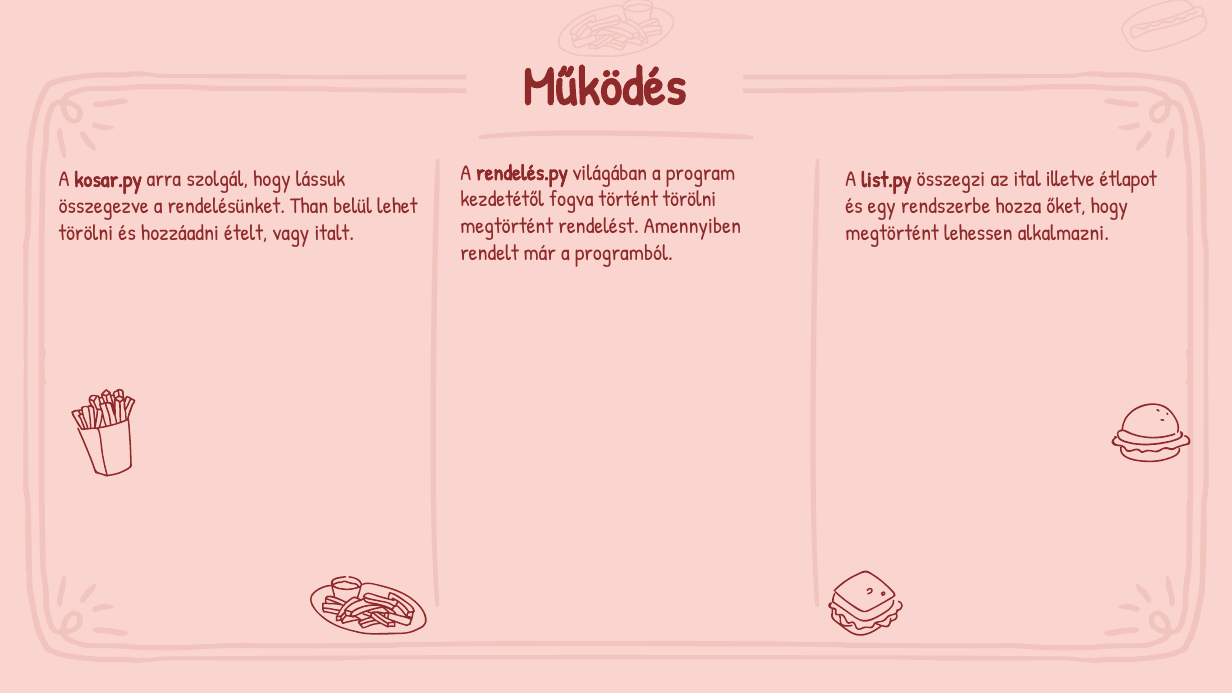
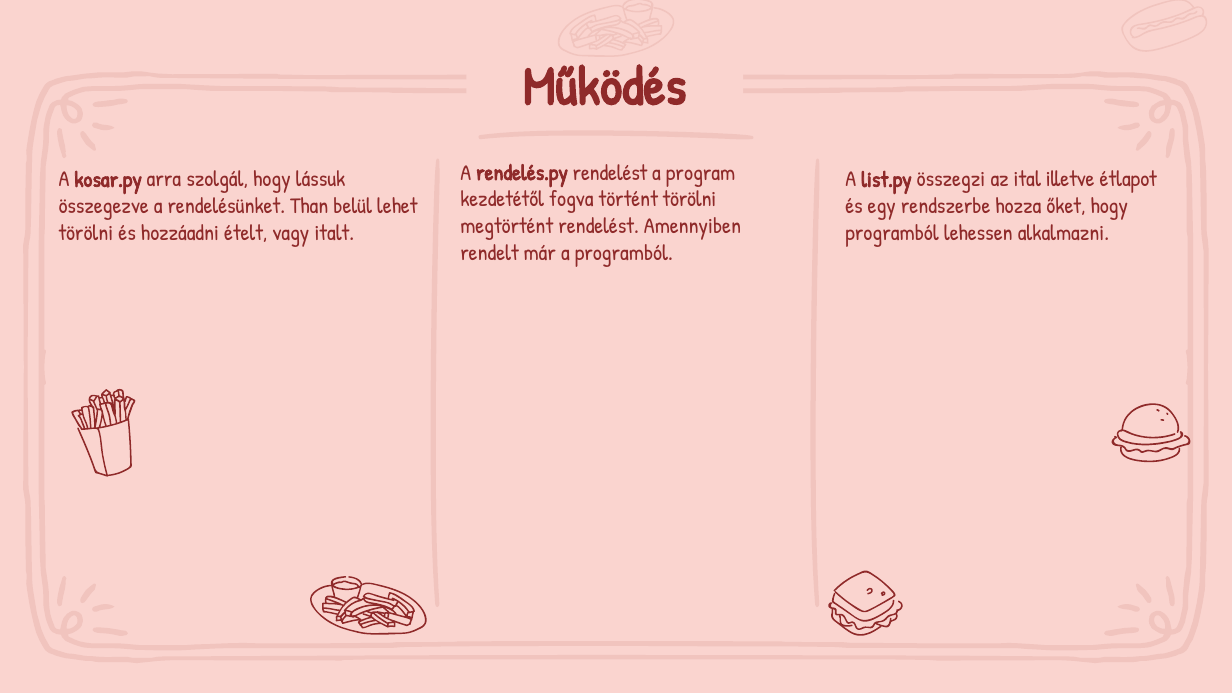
rendelés.py világában: világában -> rendelést
megtörtént at (892, 233): megtörtént -> programból
